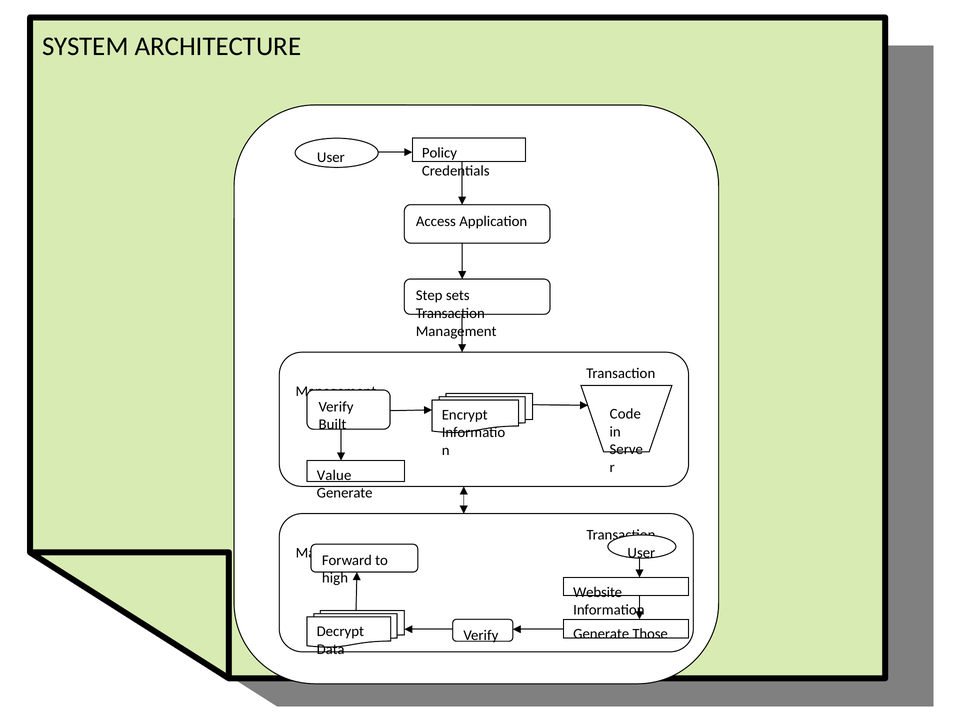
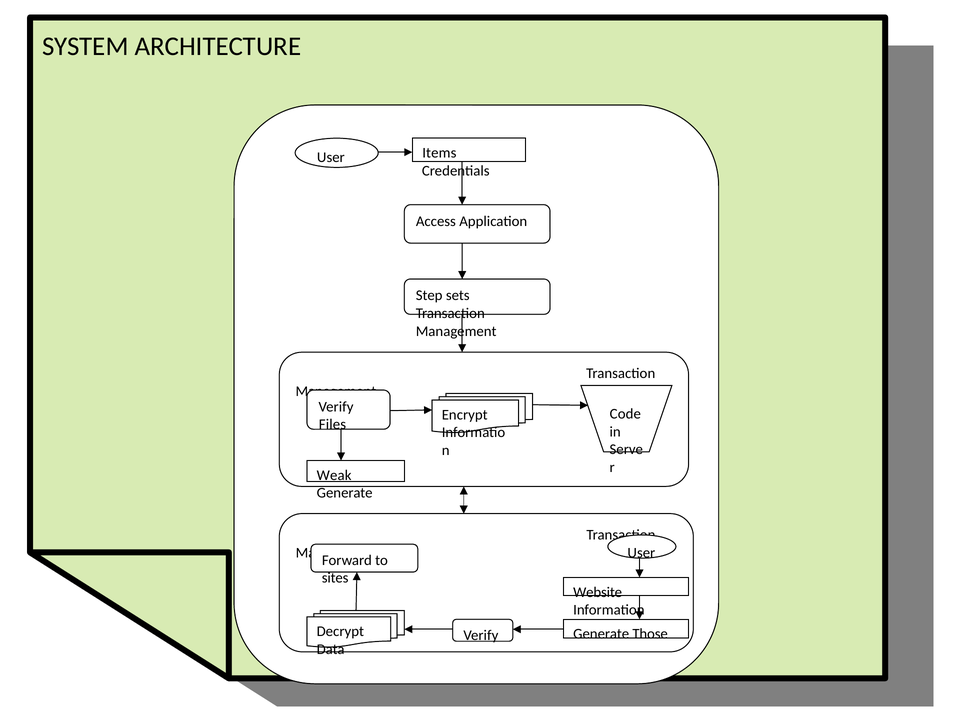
Policy: Policy -> Items
Built: Built -> Files
Value: Value -> Weak
high: high -> sites
